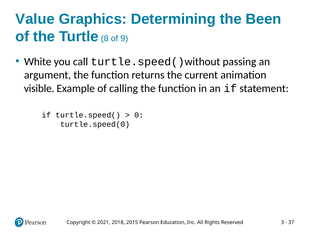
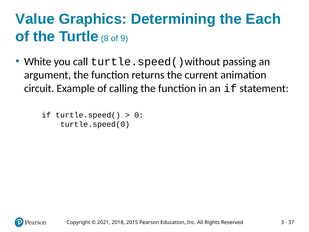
Been: Been -> Each
visible: visible -> circuit
